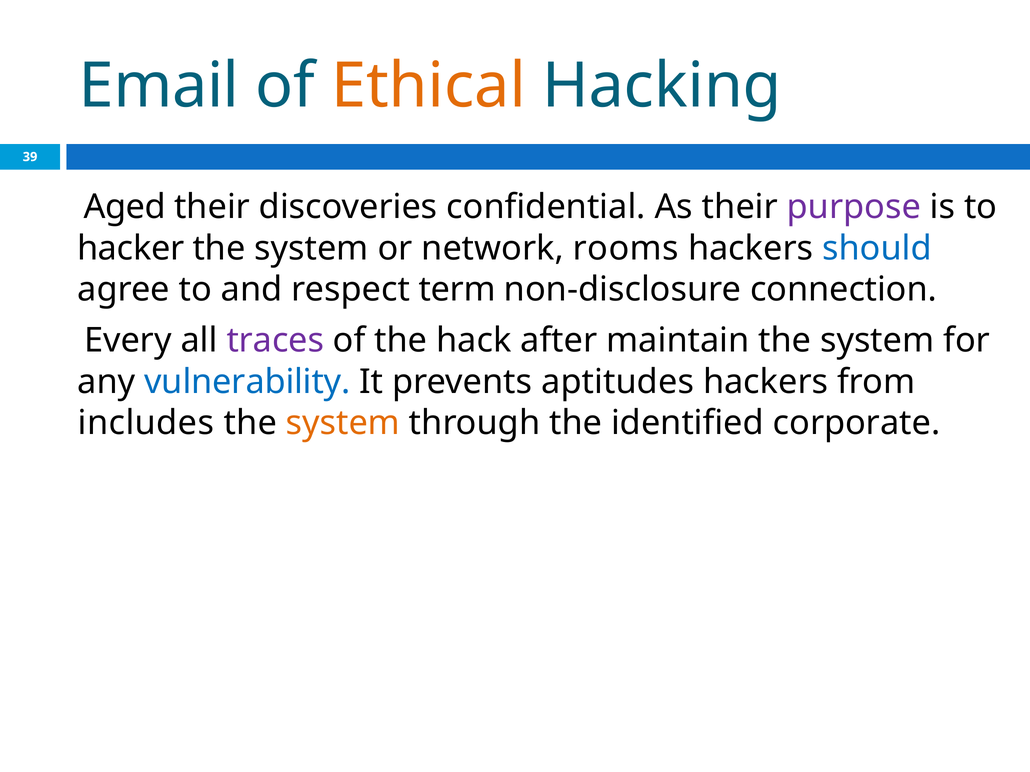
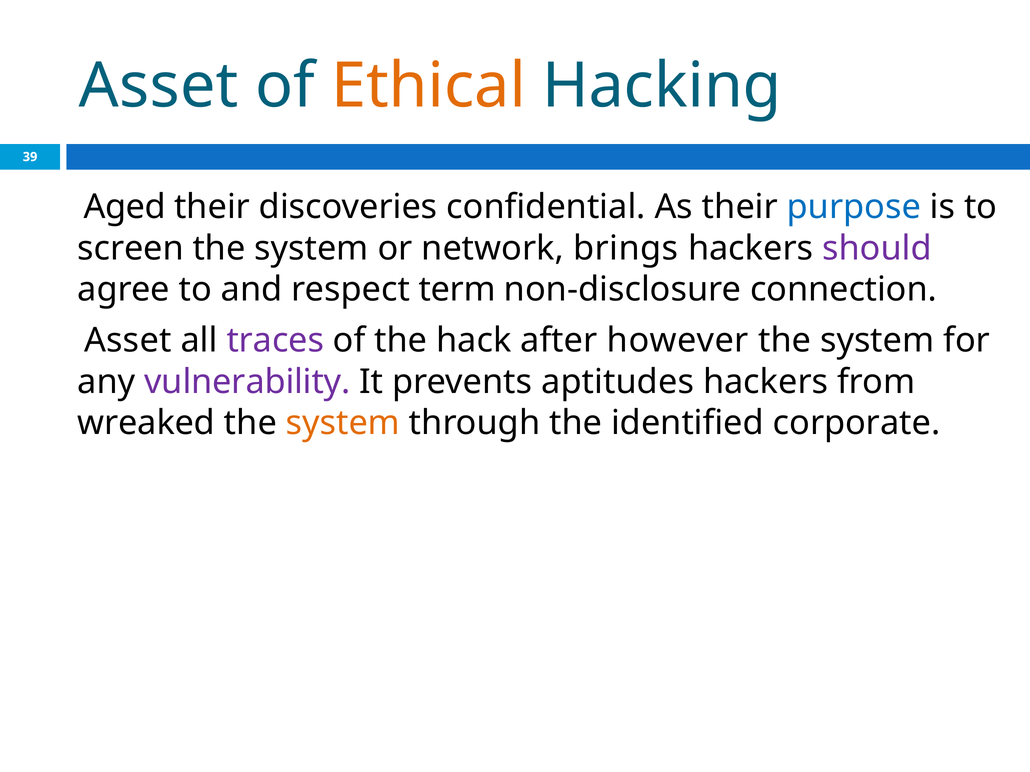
Email at (159, 86): Email -> Asset
purpose colour: purple -> blue
hacker: hacker -> screen
rooms: rooms -> brings
should colour: blue -> purple
Every at (128, 341): Every -> Asset
maintain: maintain -> however
vulnerability colour: blue -> purple
includes: includes -> wreaked
